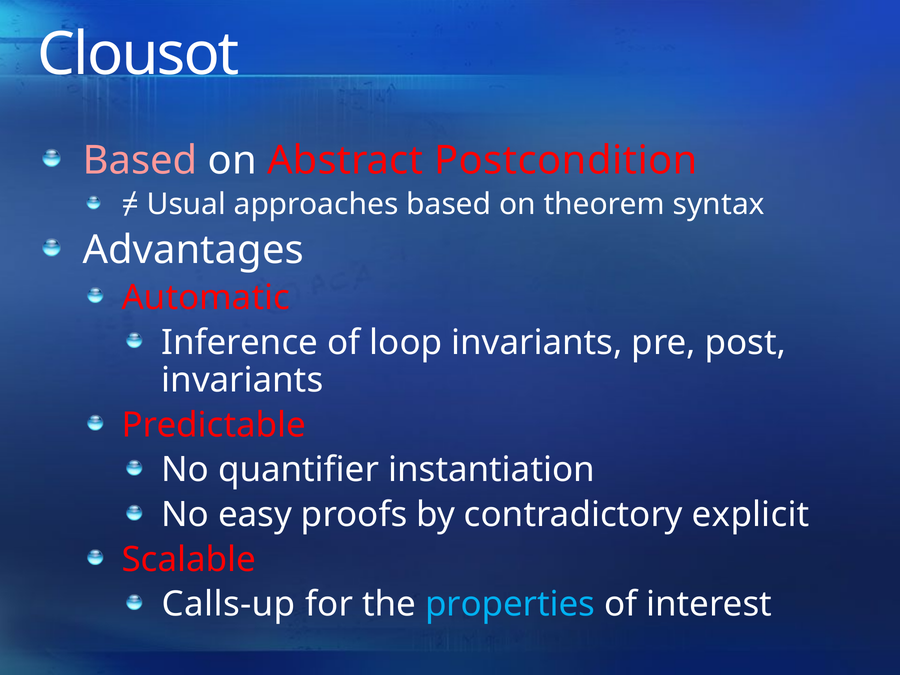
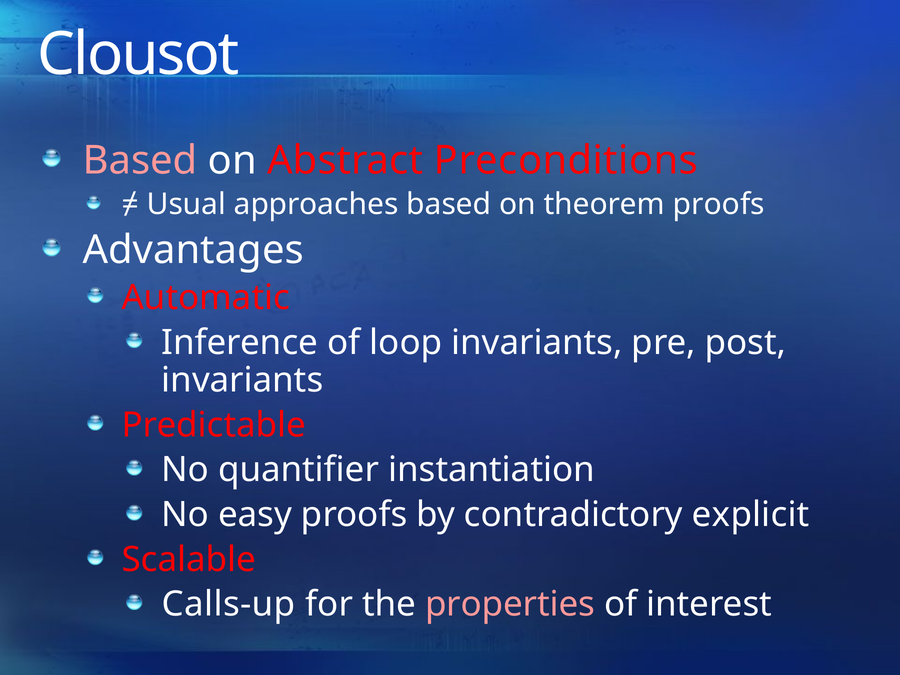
Postcondition: Postcondition -> Preconditions
theorem syntax: syntax -> proofs
properties colour: light blue -> pink
